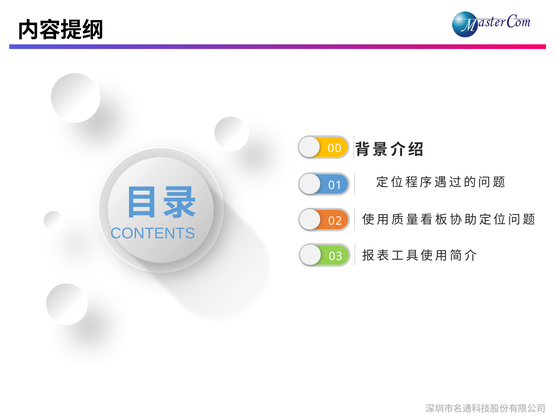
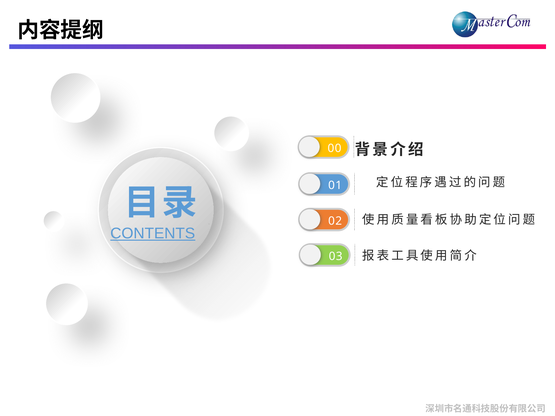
CONTENTS underline: none -> present
